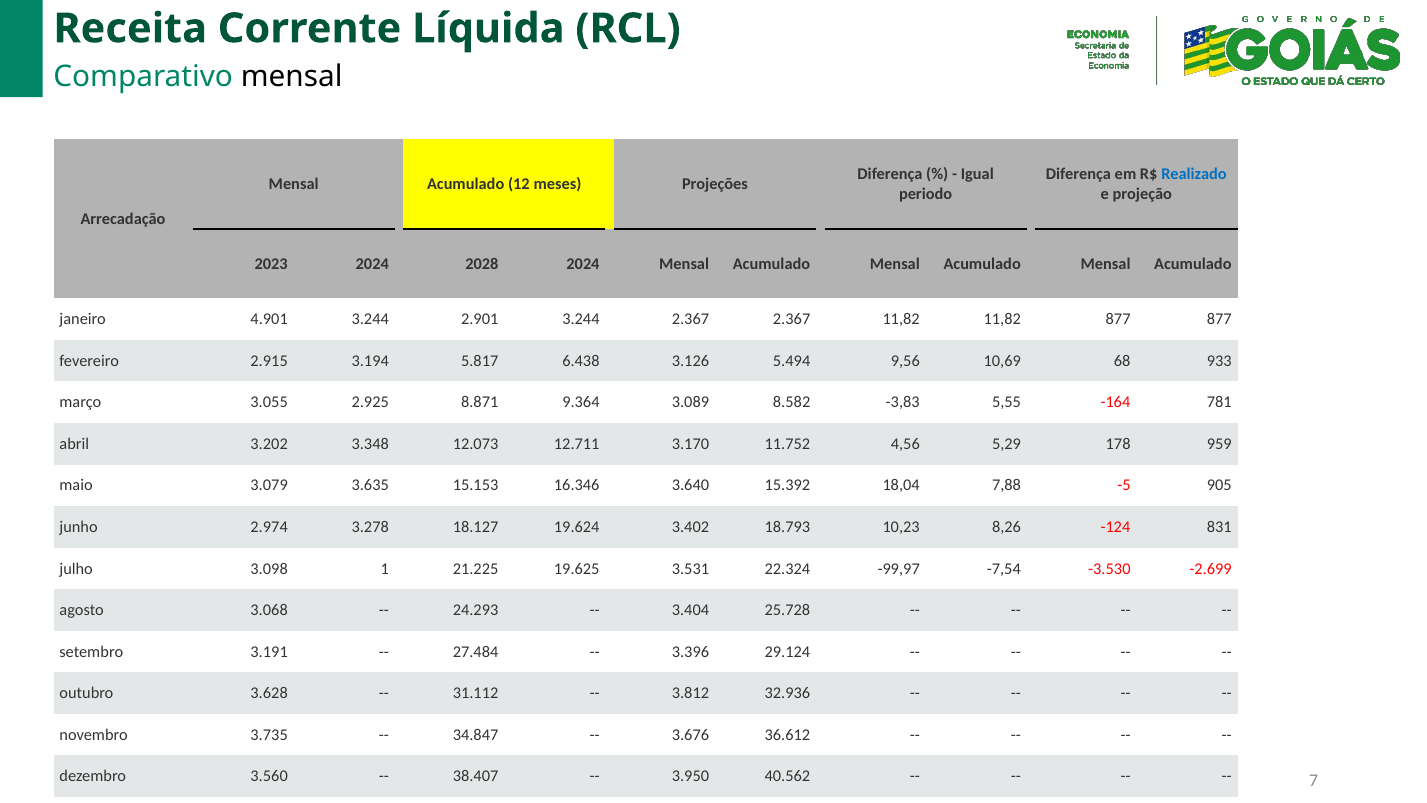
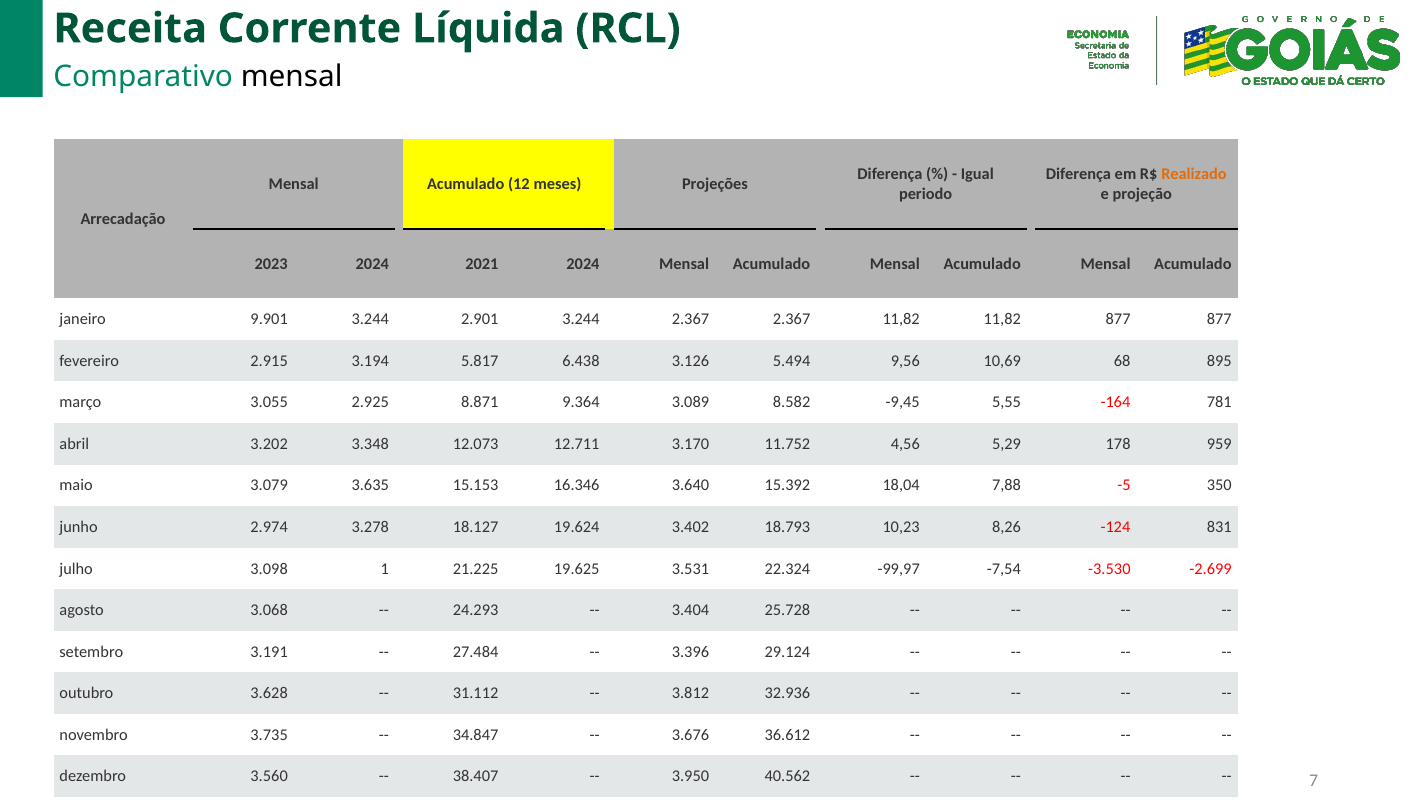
Realizado colour: blue -> orange
2028: 2028 -> 2021
4.901: 4.901 -> 9.901
933: 933 -> 895
-3,83: -3,83 -> -9,45
905: 905 -> 350
